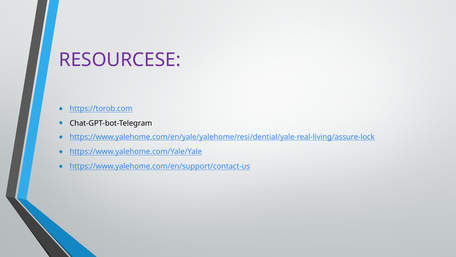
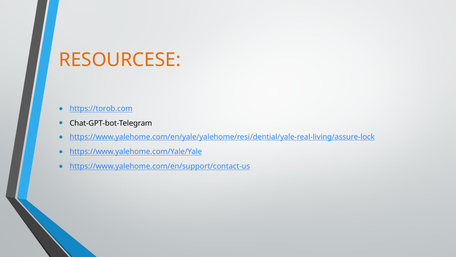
RESOURCESE colour: purple -> orange
